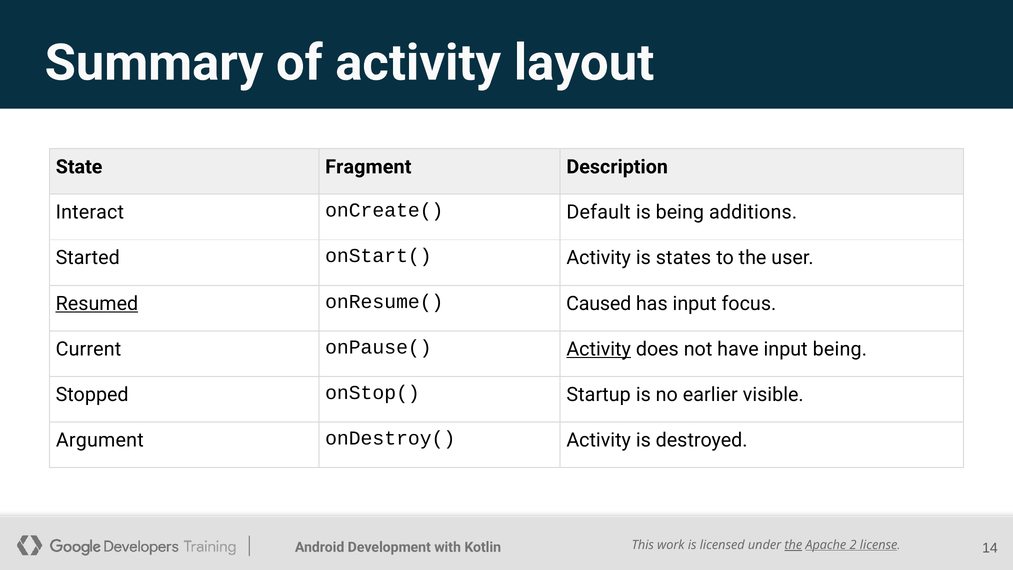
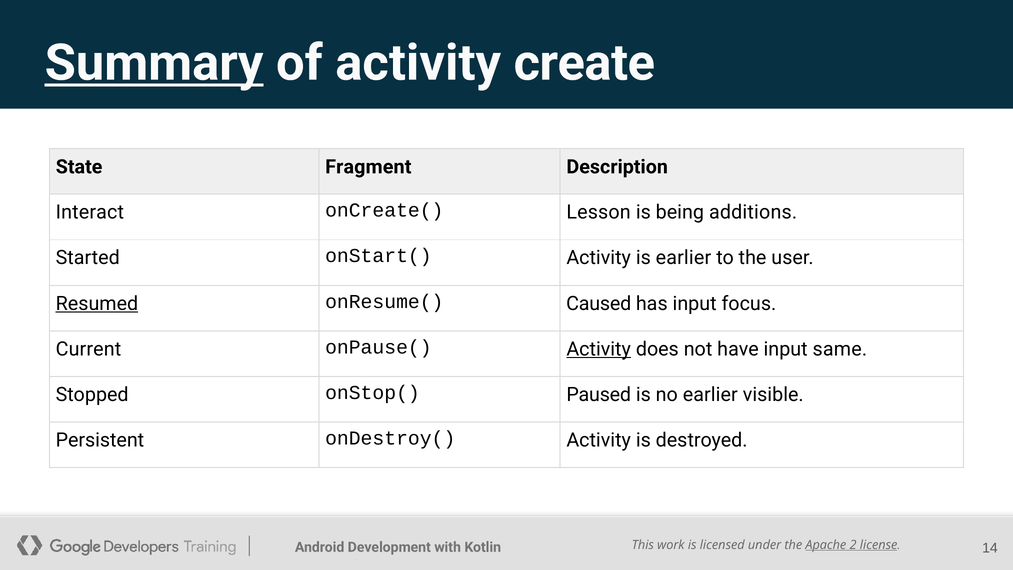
Summary underline: none -> present
layout: layout -> create
Default: Default -> Lesson
is states: states -> earlier
input being: being -> same
Startup: Startup -> Paused
Argument: Argument -> Persistent
the at (793, 545) underline: present -> none
